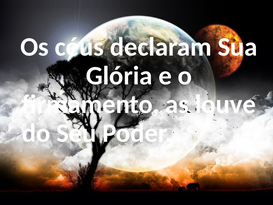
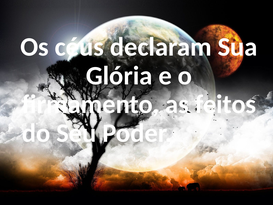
louve: louve -> feitos
